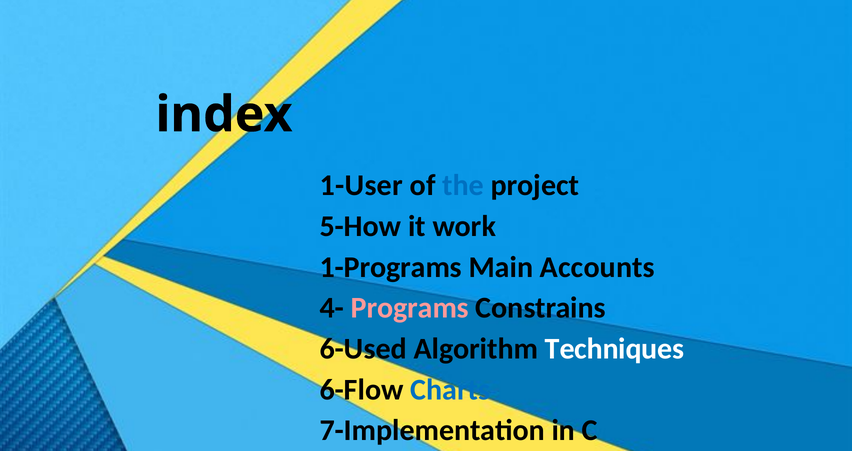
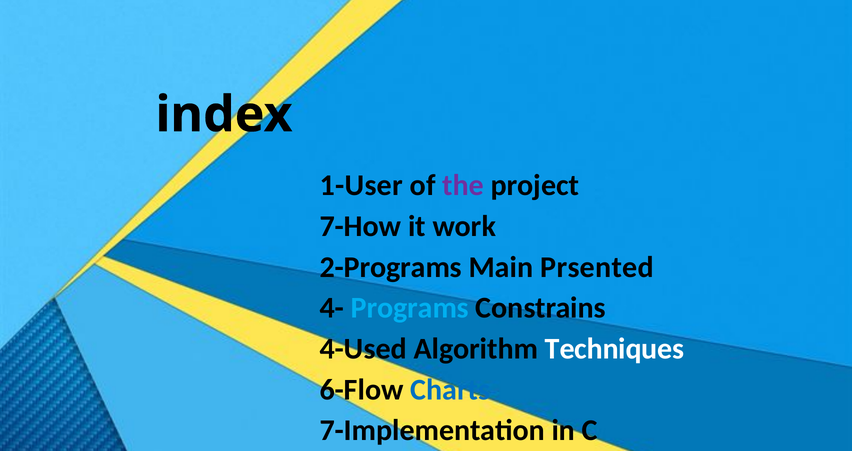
the colour: blue -> purple
5-How: 5-How -> 7-How
1-Programs: 1-Programs -> 2-Programs
Accounts: Accounts -> Prsented
Programs colour: pink -> light blue
6-Used: 6-Used -> 4-Used
